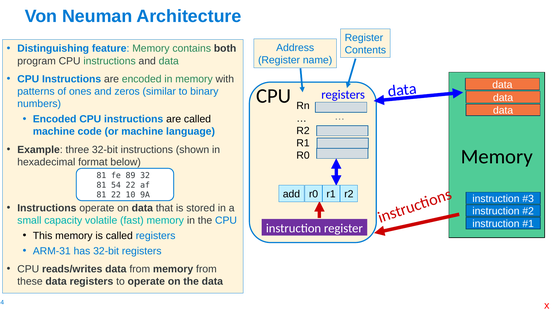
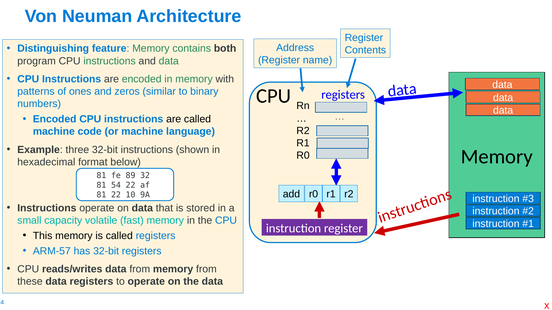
ARM-31: ARM-31 -> ARM-57
